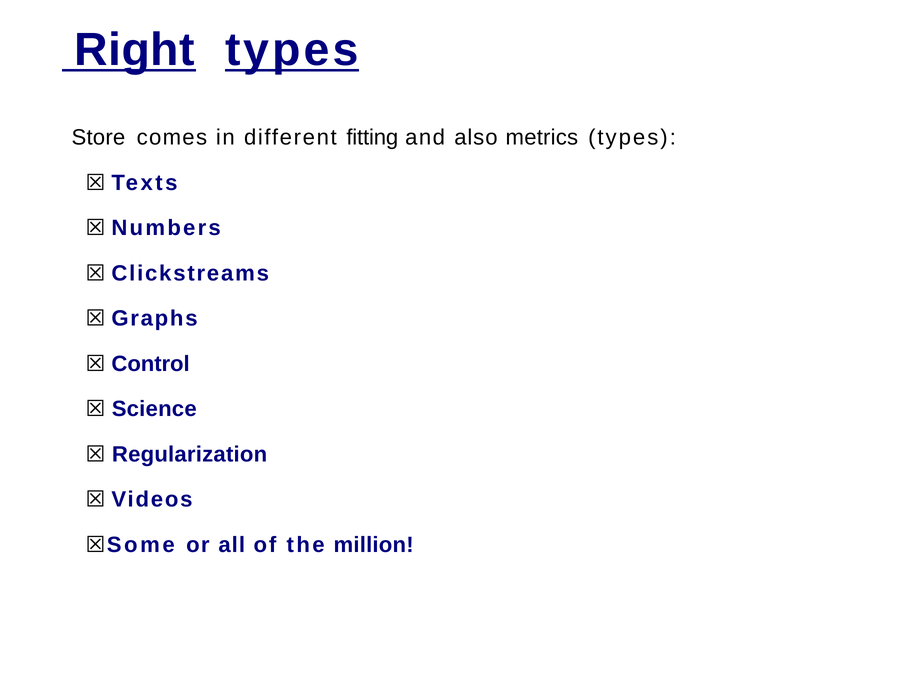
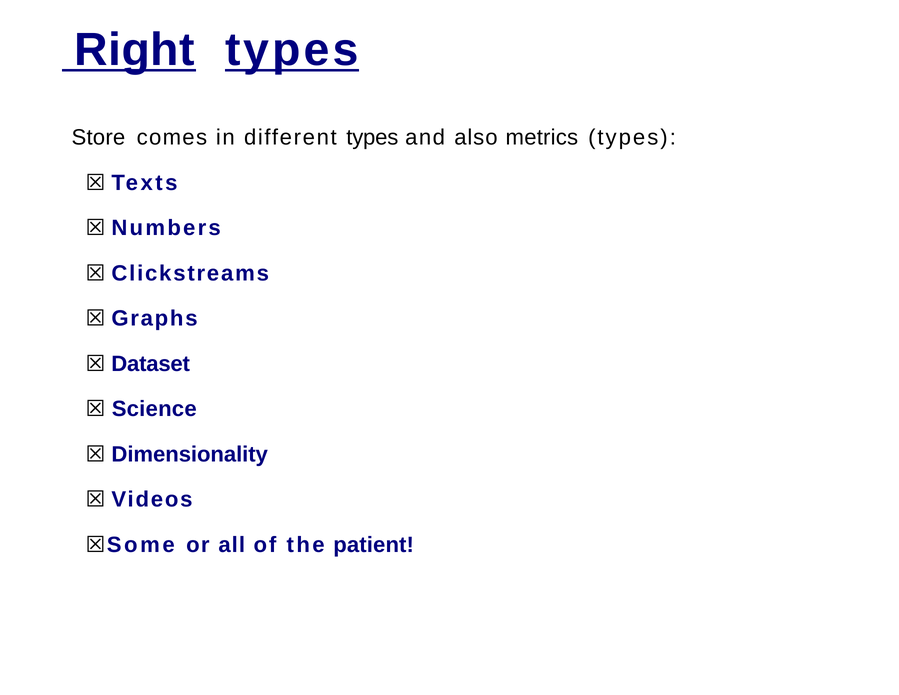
different fitting: fitting -> types
Control: Control -> Dataset
Regularization: Regularization -> Dimensionality
million: million -> patient
